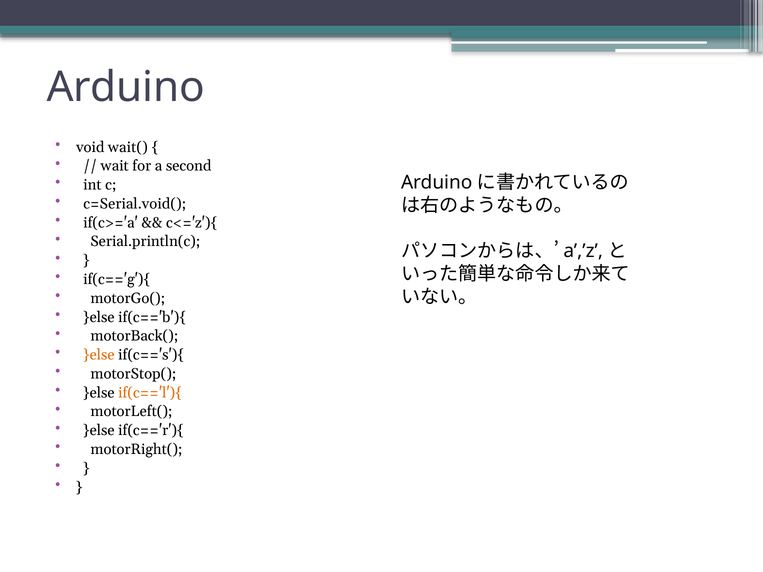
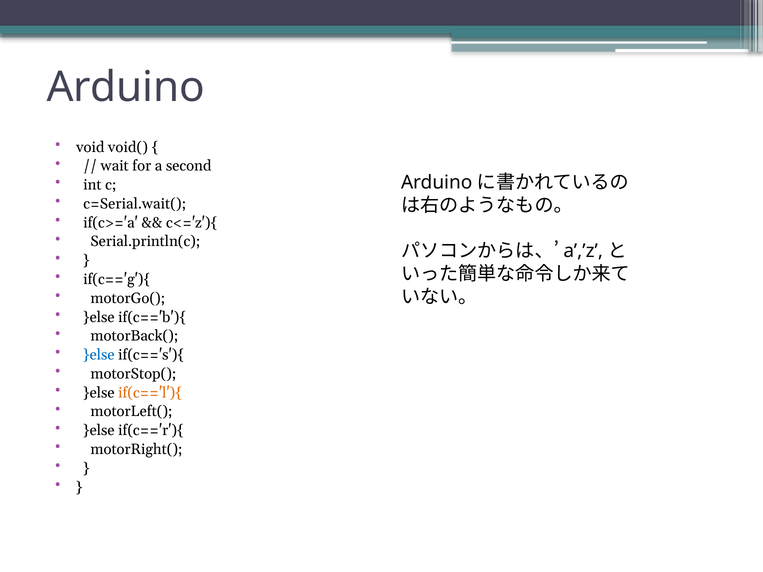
wait(: wait( -> void(
c=Serial.void(: c=Serial.void( -> c=Serial.wait(
}else at (99, 355) colour: orange -> blue
